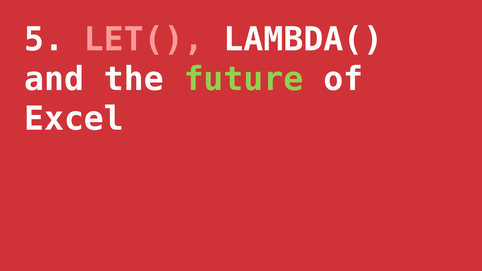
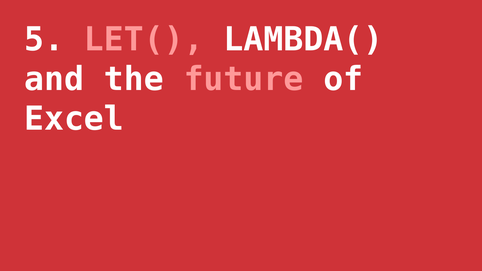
future colour: light green -> pink
